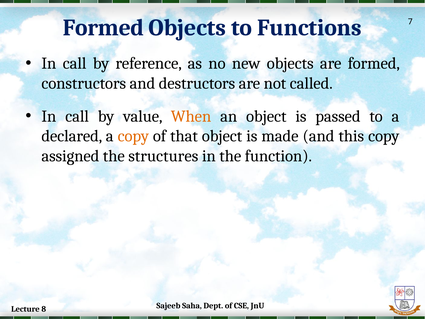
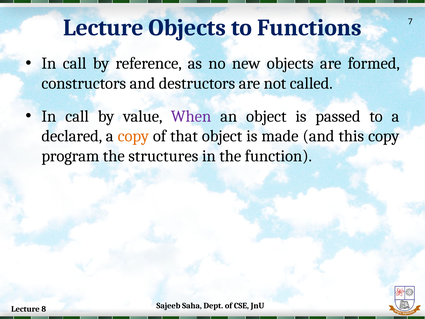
Formed at (103, 28): Formed -> Lecture
When colour: orange -> purple
assigned: assigned -> program
